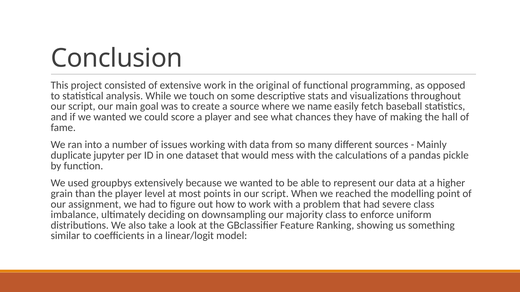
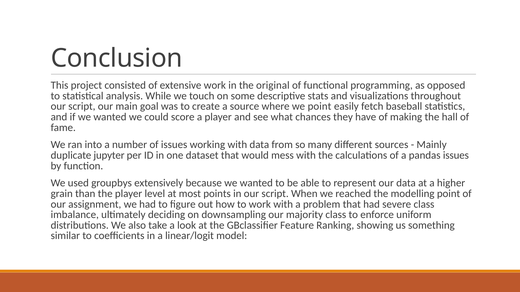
we name: name -> point
pandas pickle: pickle -> issues
